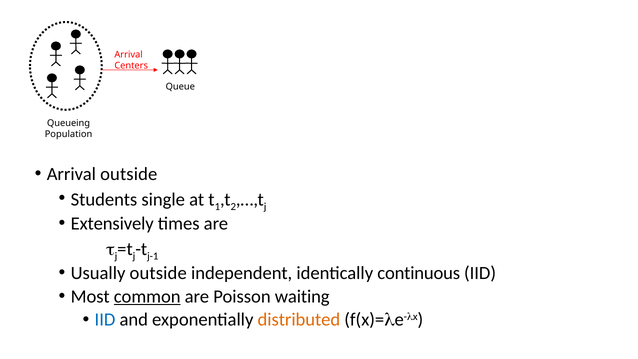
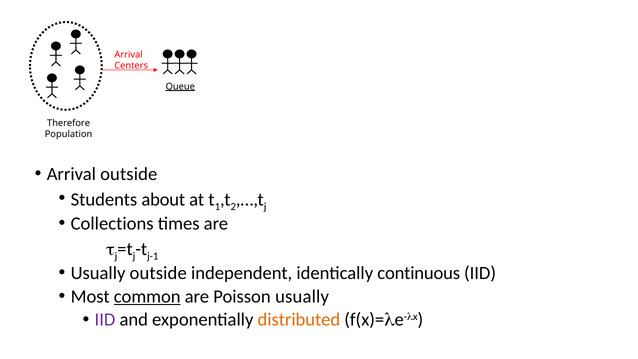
Queue underline: none -> present
Queueing: Queueing -> Therefore
single: single -> about
Extensively: Extensively -> Collections
Poisson waiting: waiting -> usually
IID at (105, 320) colour: blue -> purple
